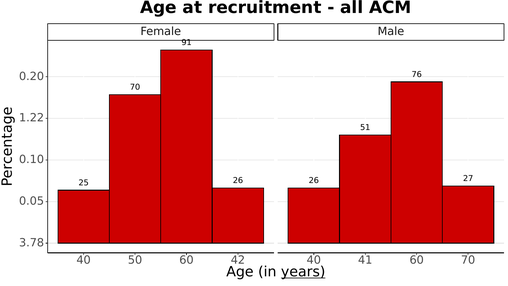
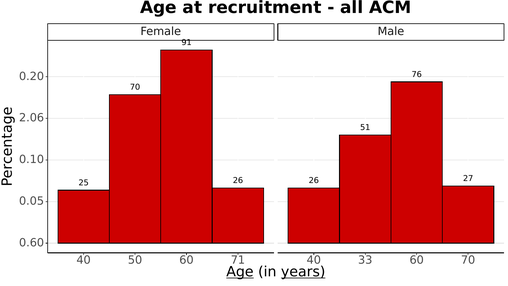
1.22: 1.22 -> 2.06
3.78: 3.78 -> 0.60
42: 42 -> 71
41: 41 -> 33
Age at (240, 272) underline: none -> present
